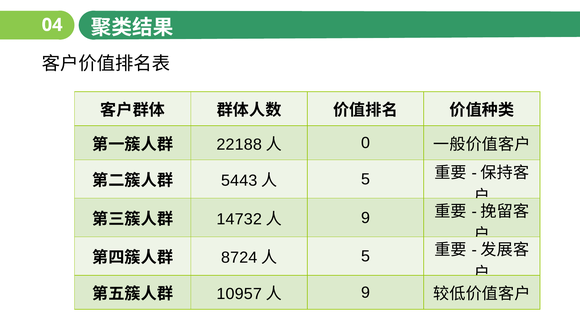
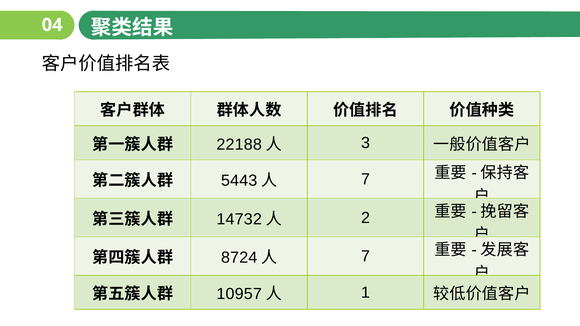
0: 0 -> 3
5 at (365, 179): 5 -> 7
9 at (365, 218): 9 -> 2
5 at (365, 256): 5 -> 7
9 at (365, 293): 9 -> 1
